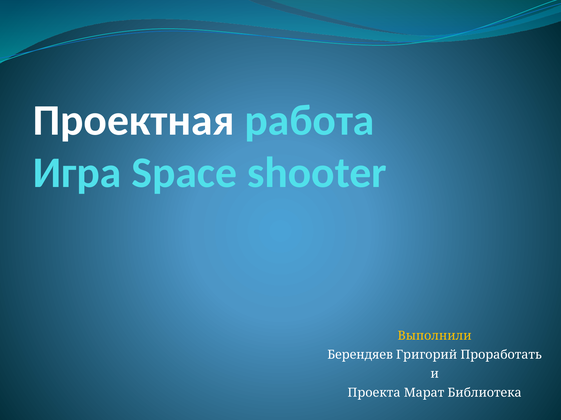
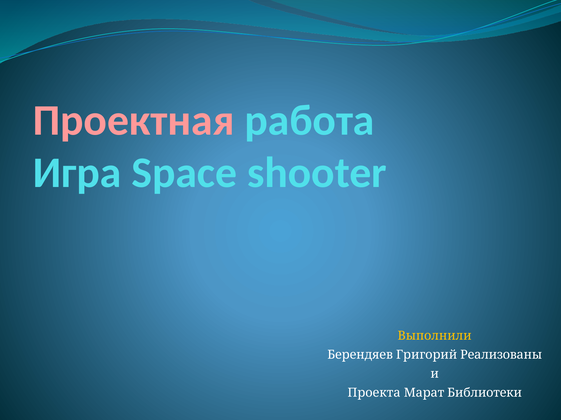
Проектная colour: white -> pink
Проработать: Проработать -> Реализованы
Библиотека: Библиотека -> Библиотеки
